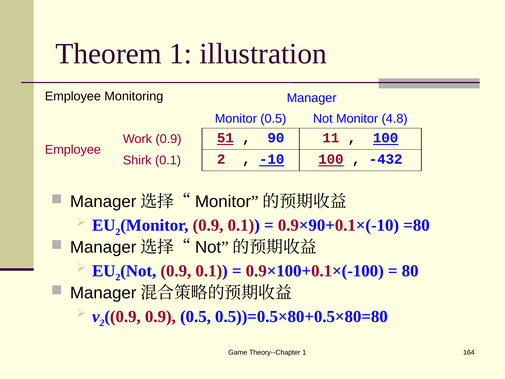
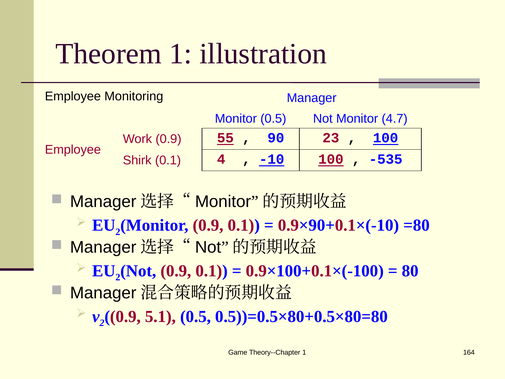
4.8: 4.8 -> 4.7
51: 51 -> 55
11: 11 -> 23
0.1 2: 2 -> 4
-432: -432 -> -535
0.9 0.9: 0.9 -> 5.1
